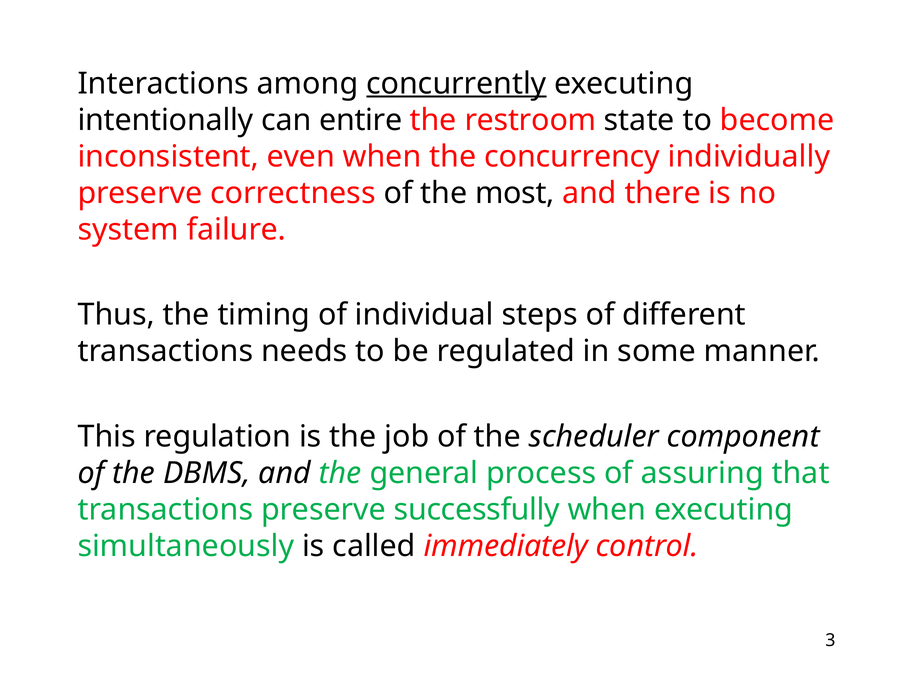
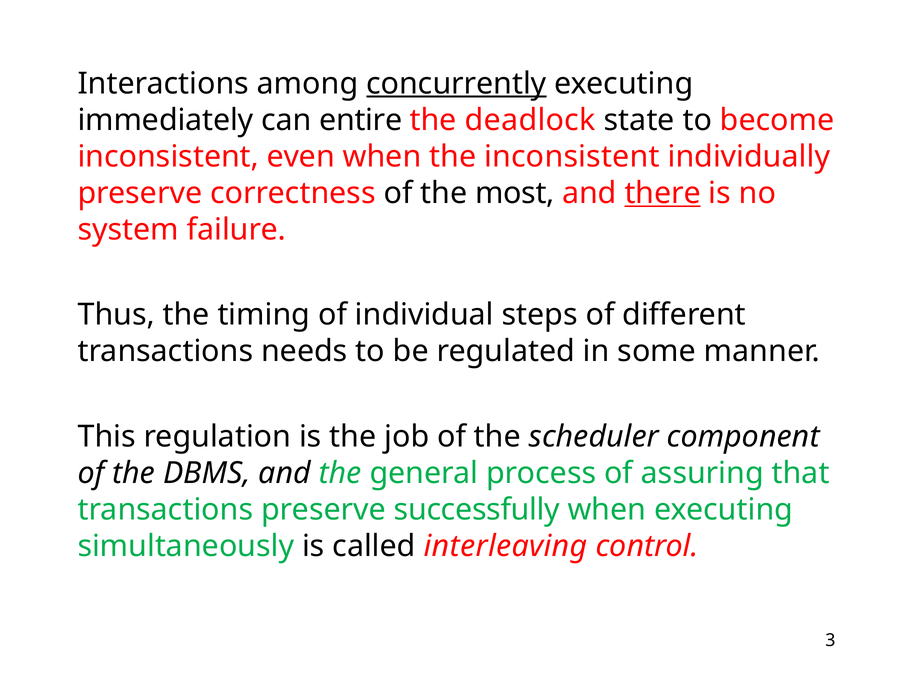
intentionally: intentionally -> immediately
restroom: restroom -> deadlock
the concurrency: concurrency -> inconsistent
there underline: none -> present
immediately: immediately -> interleaving
